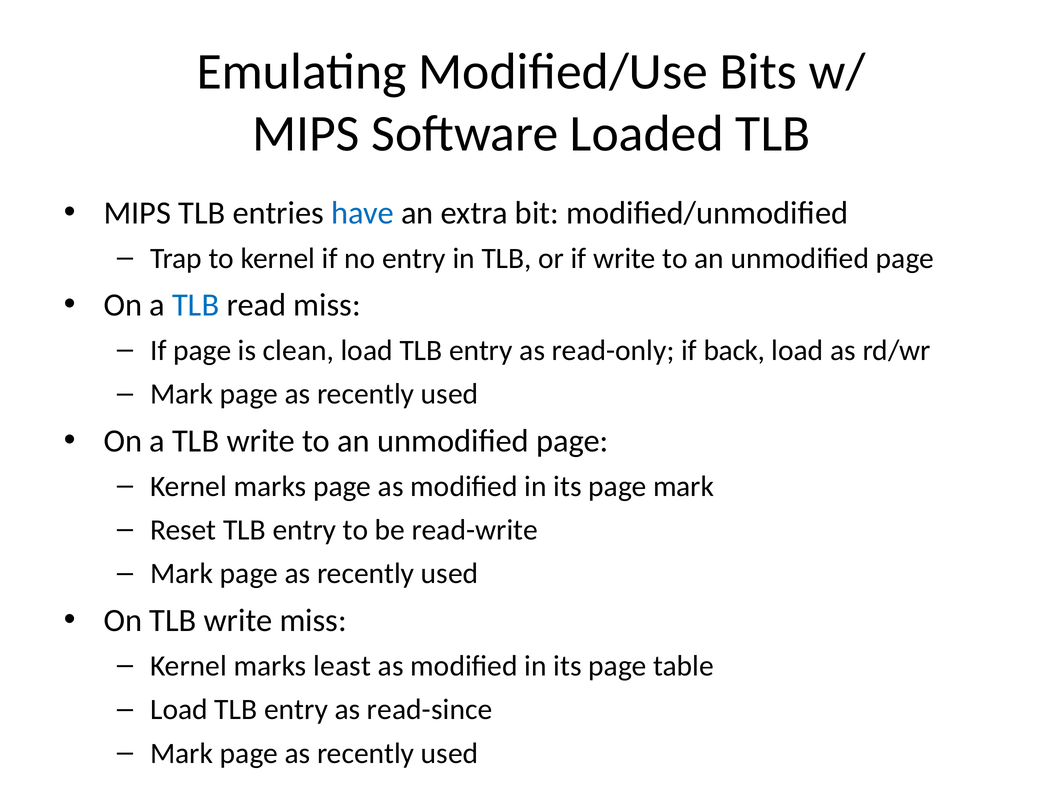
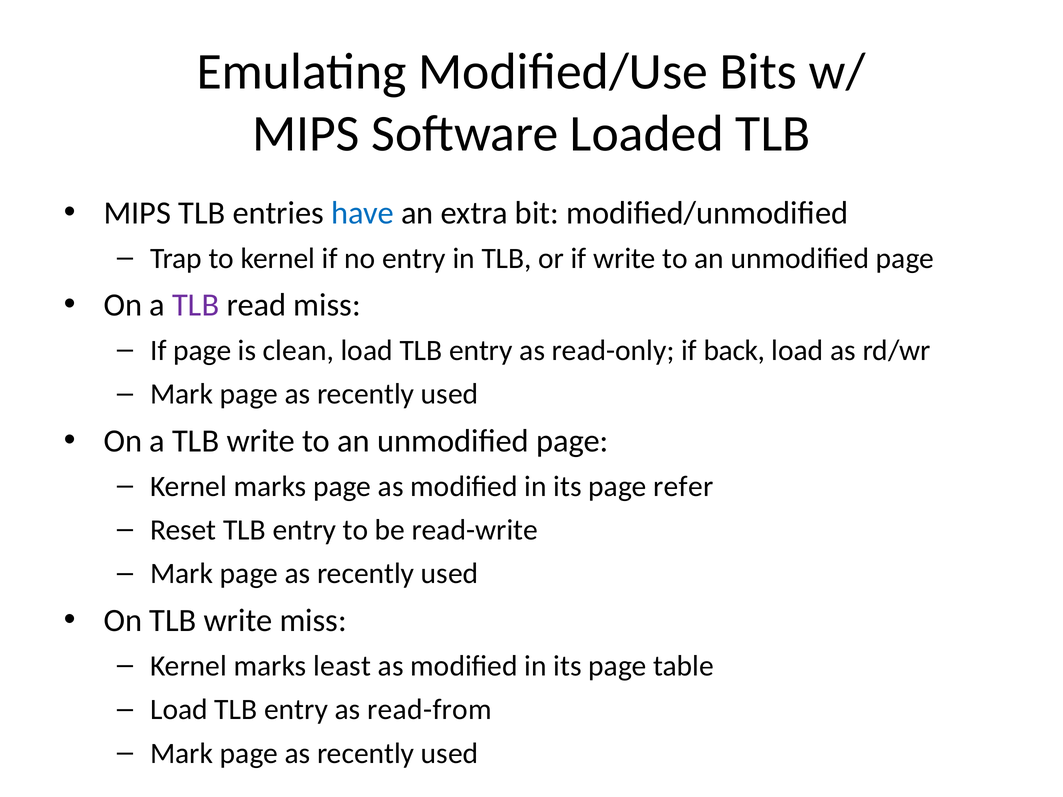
TLB at (196, 305) colour: blue -> purple
page mark: mark -> refer
read-since: read-since -> read-from
